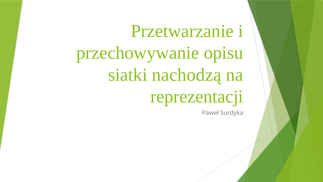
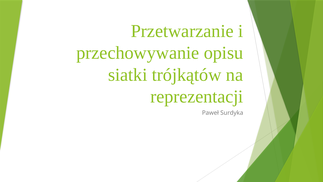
nachodzą: nachodzą -> trójkątów
